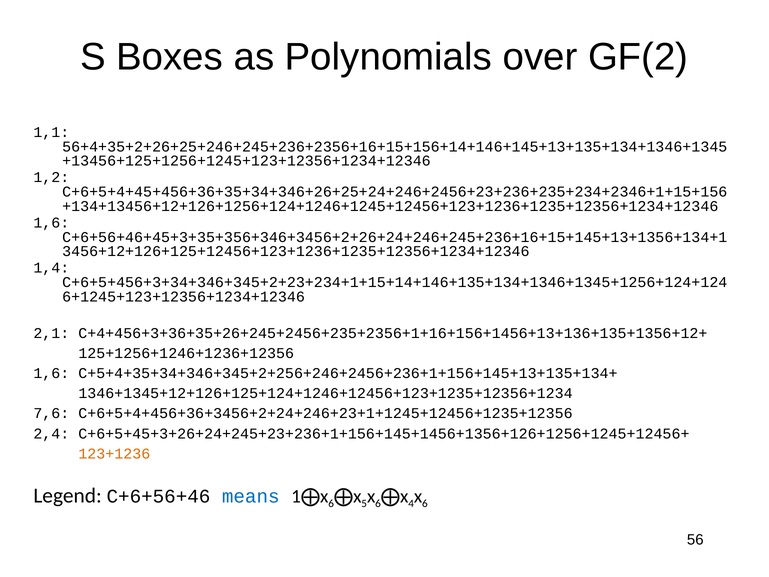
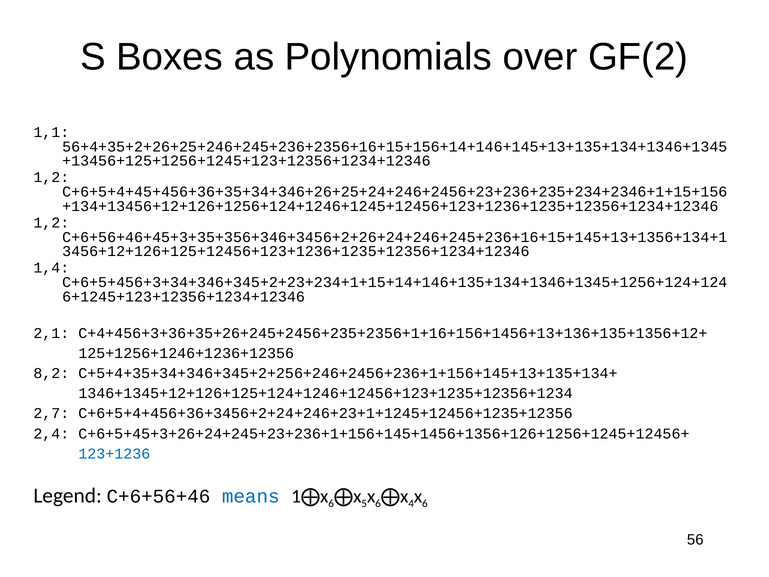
1,6 at (51, 223): 1,6 -> 1,2
1,6 at (51, 373): 1,6 -> 8,2
7,6: 7,6 -> 2,7
123+1236 colour: orange -> blue
